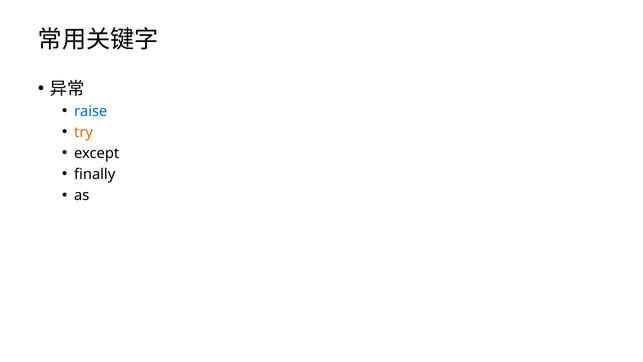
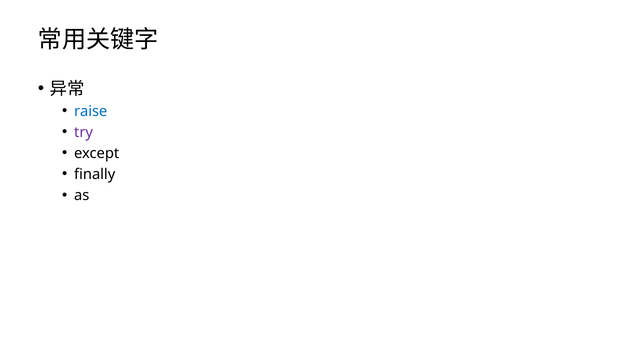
try colour: orange -> purple
